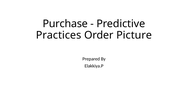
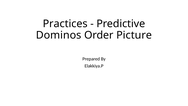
Purchase: Purchase -> Practices
Practices: Practices -> Dominos
